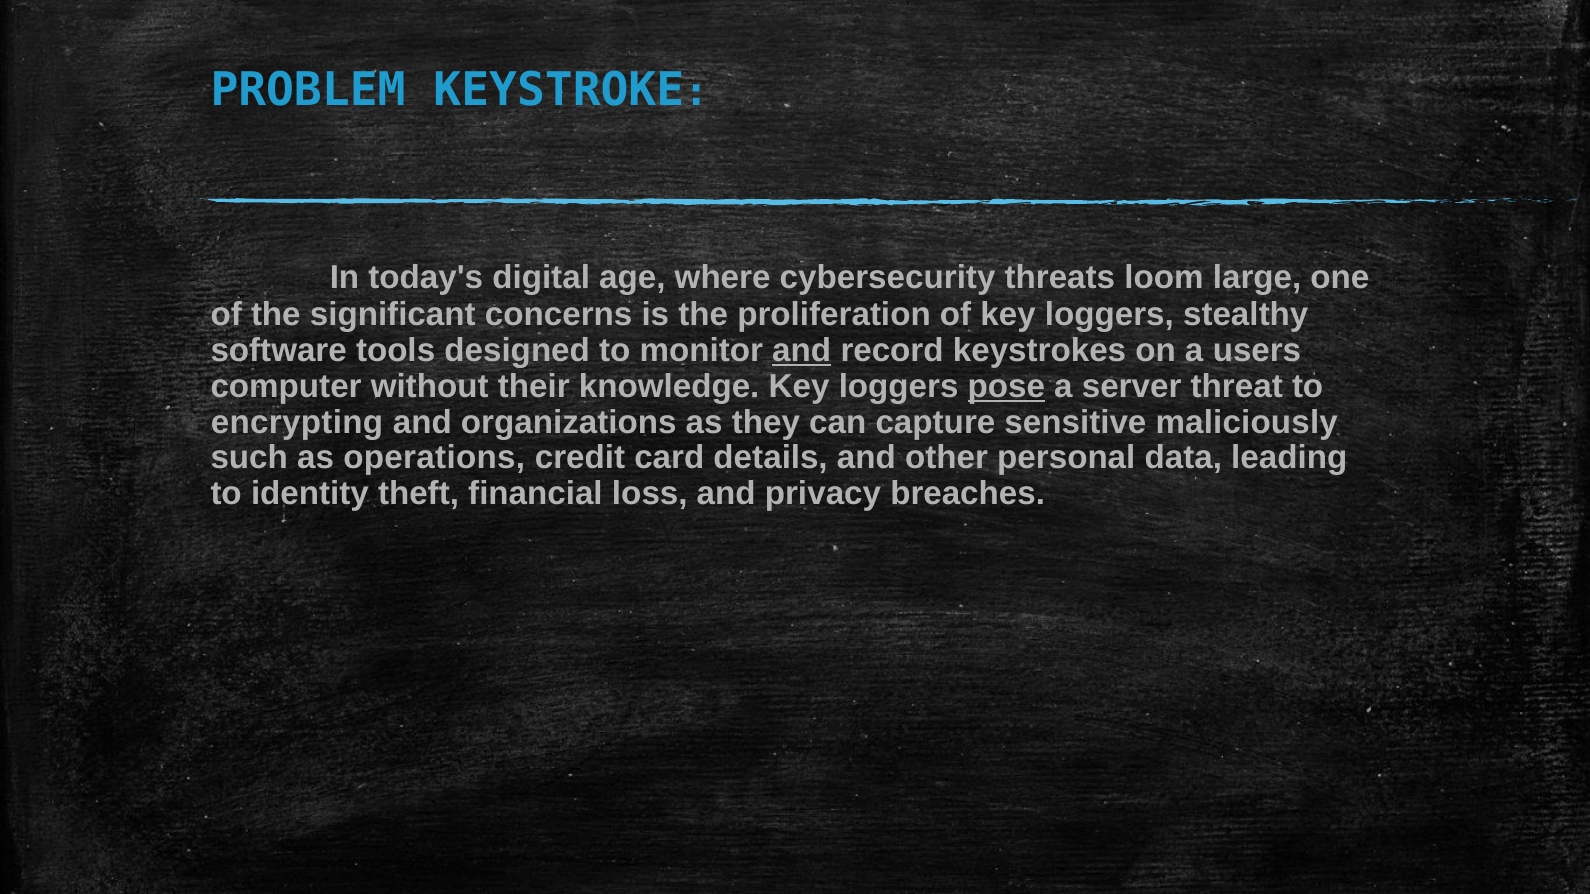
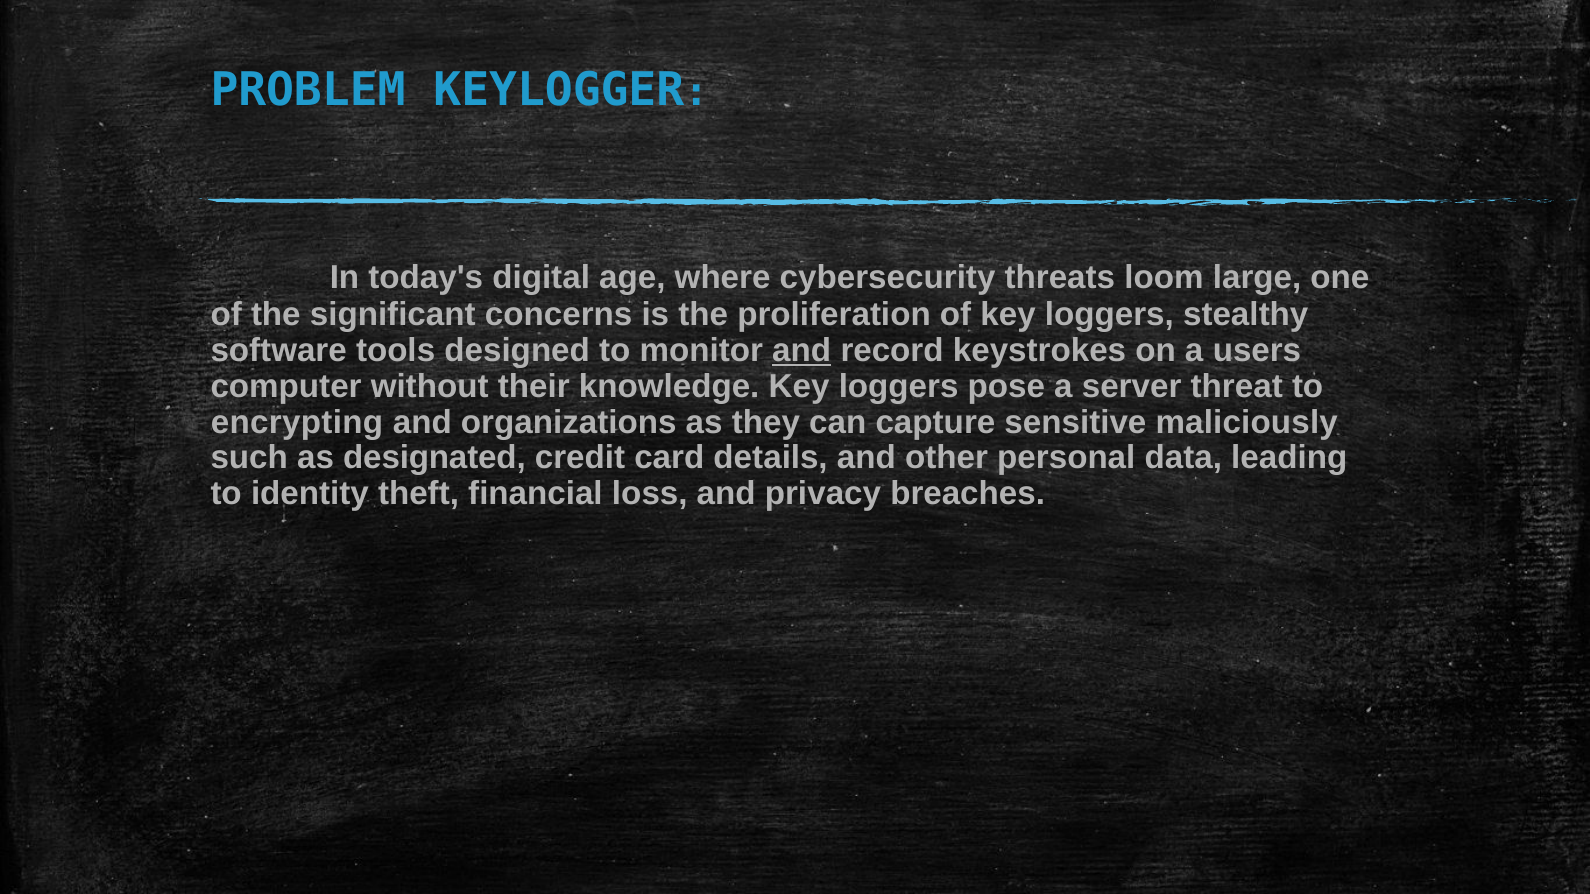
KEYSTROKE: KEYSTROKE -> KEYLOGGER
pose underline: present -> none
operations: operations -> designated
